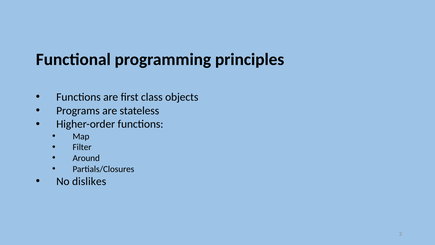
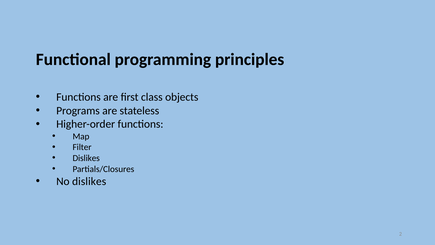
Around at (86, 158): Around -> Dislikes
